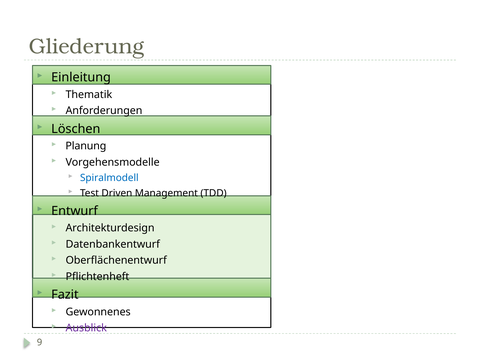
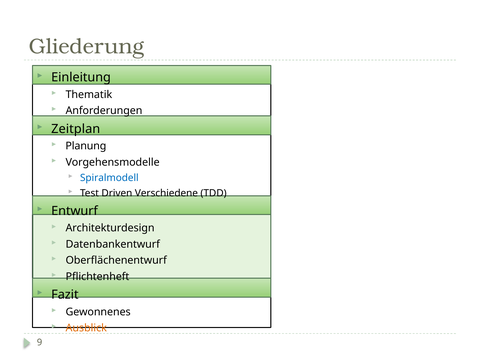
Löschen: Löschen -> Zeitplan
Management: Management -> Verschiedene
Ausblick colour: purple -> orange
